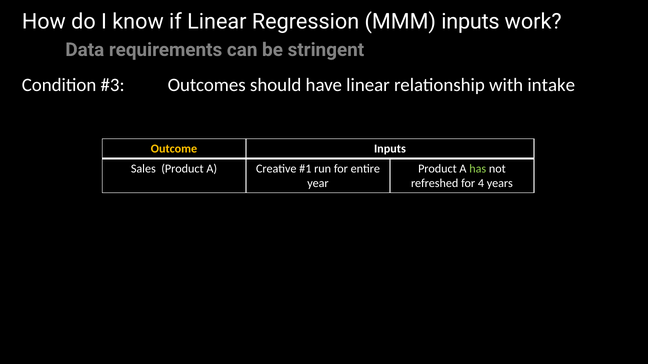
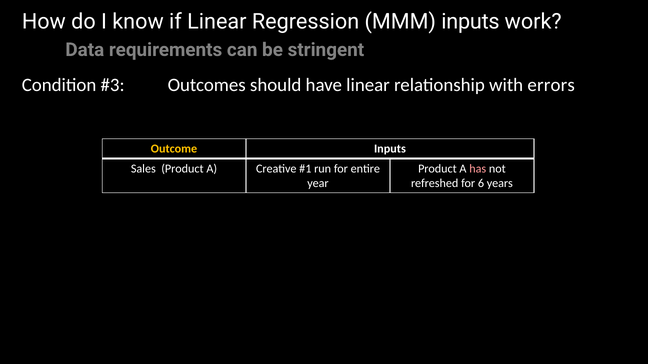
intake: intake -> errors
has colour: light green -> pink
4: 4 -> 6
